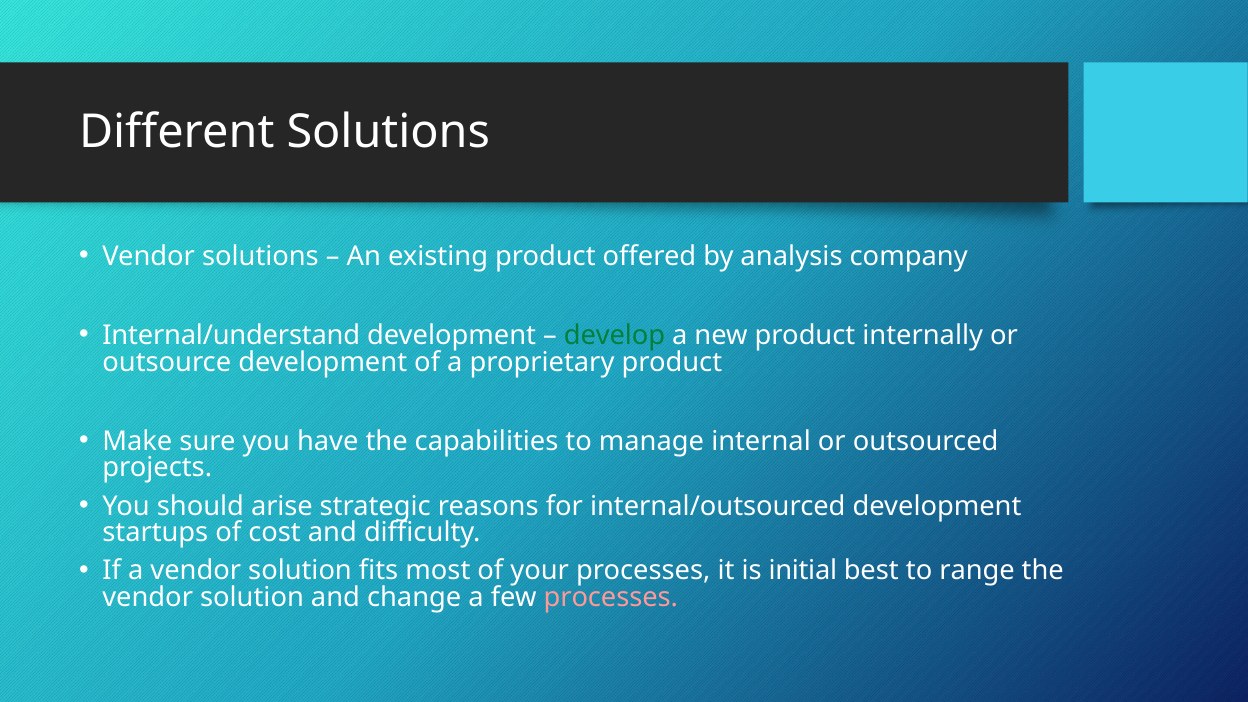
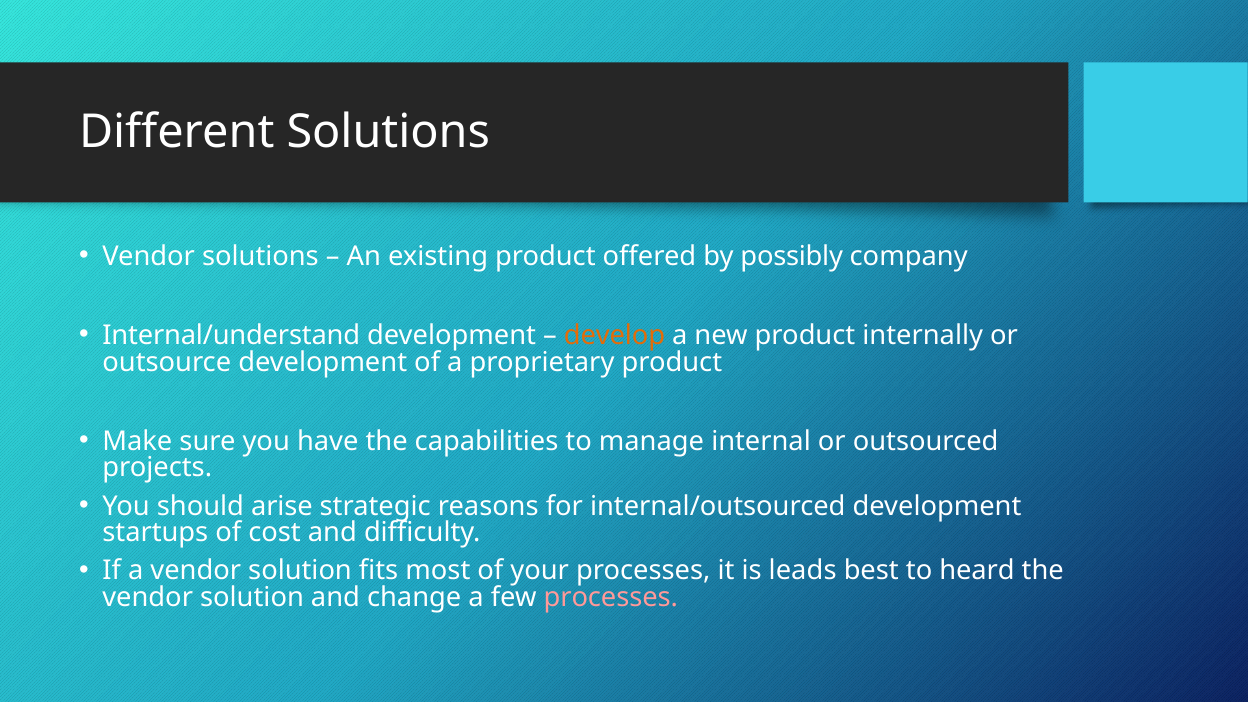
analysis: analysis -> possibly
develop colour: green -> orange
initial: initial -> leads
range: range -> heard
